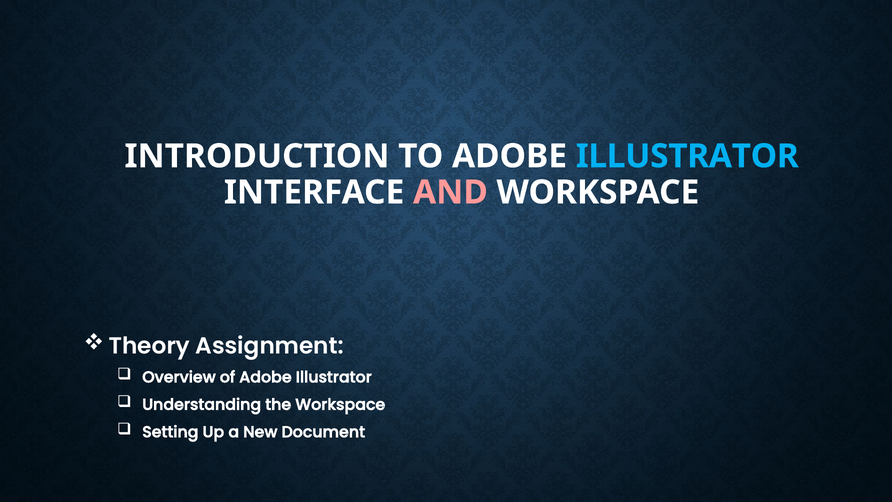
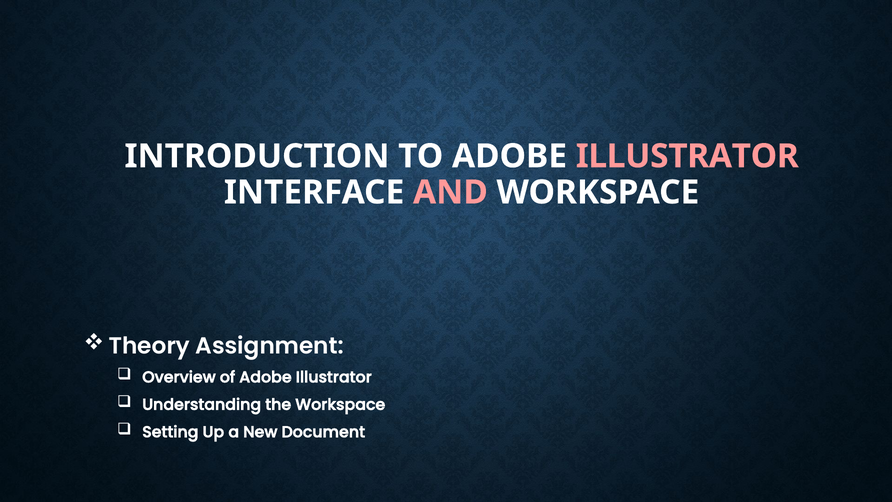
ILLUSTRATOR at (687, 156) colour: light blue -> pink
